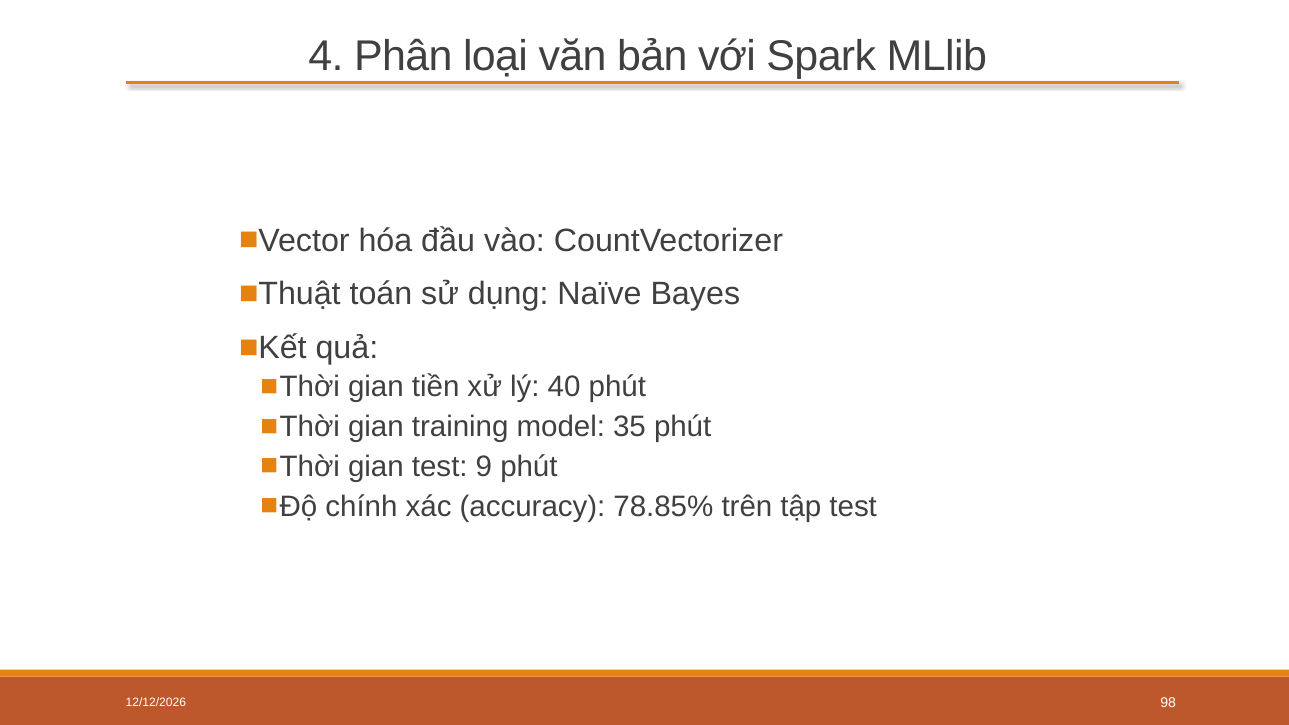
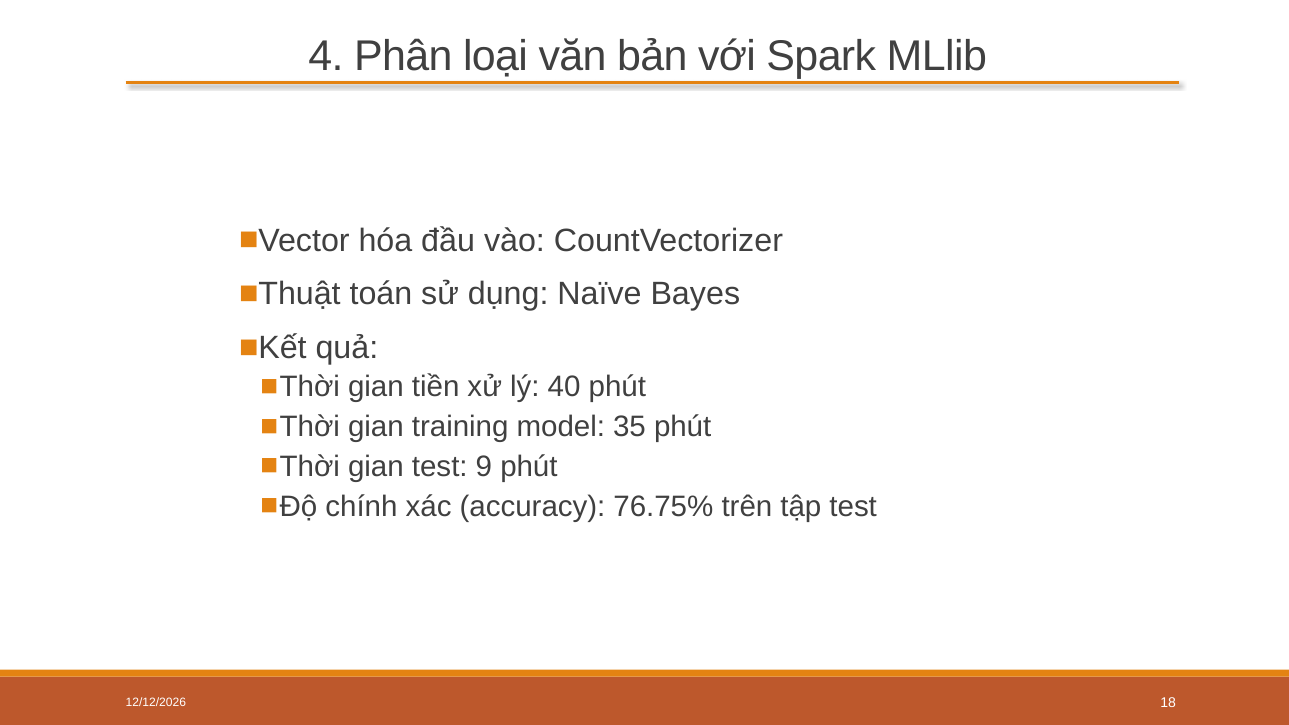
78.85%: 78.85% -> 76.75%
98: 98 -> 18
